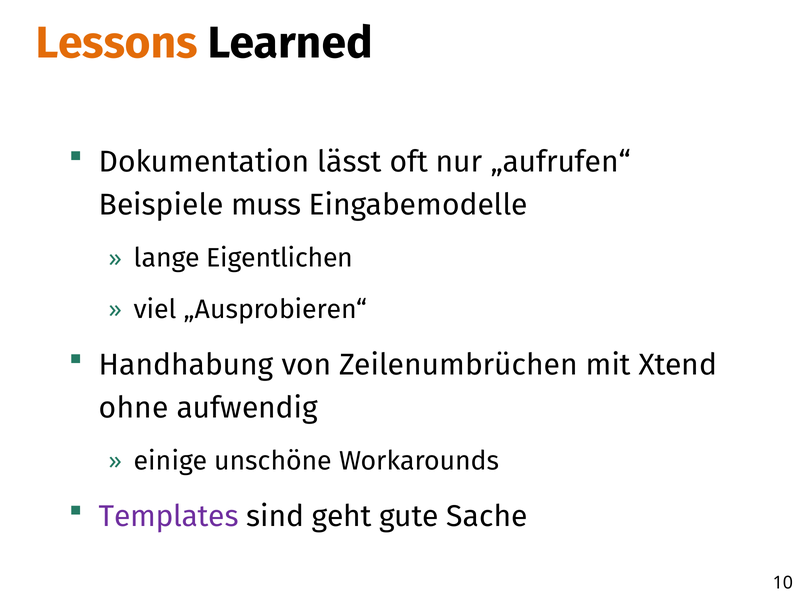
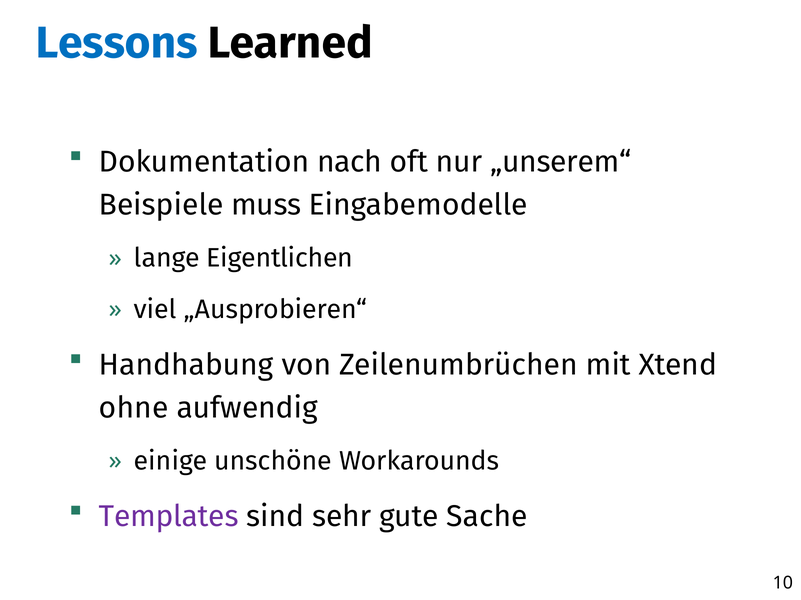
Lessons colour: orange -> blue
lässt: lässt -> nach
„aufrufen“: „aufrufen“ -> „unserem“
geht: geht -> sehr
